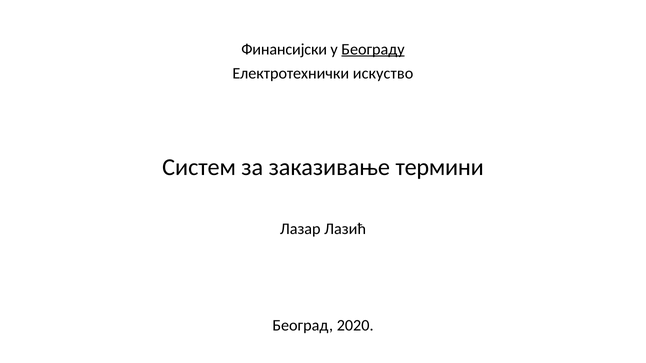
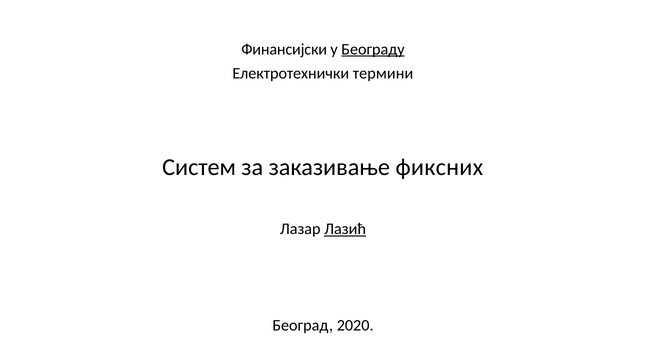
искуство: искуство -> термини
термини: термини -> фиксних
Лазић underline: none -> present
